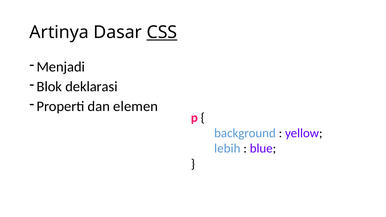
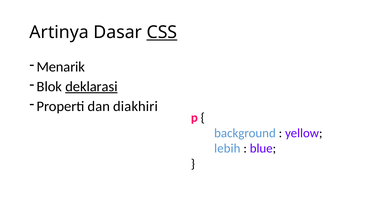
Menjadi: Menjadi -> Menarik
deklarasi underline: none -> present
elemen: elemen -> diakhiri
